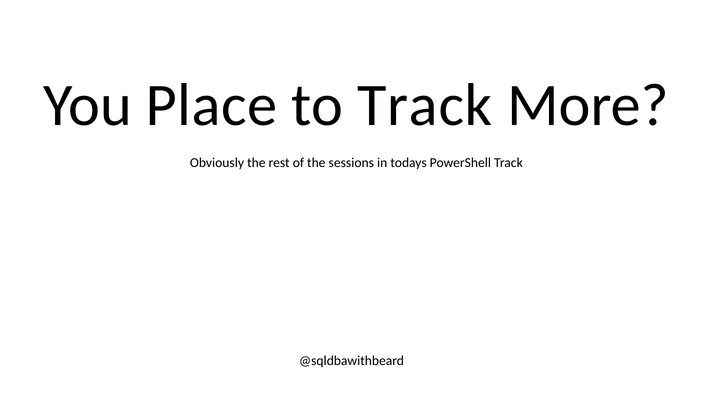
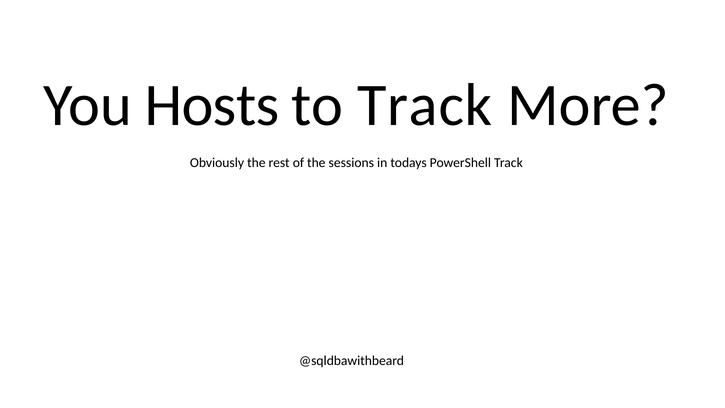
Place: Place -> Hosts
